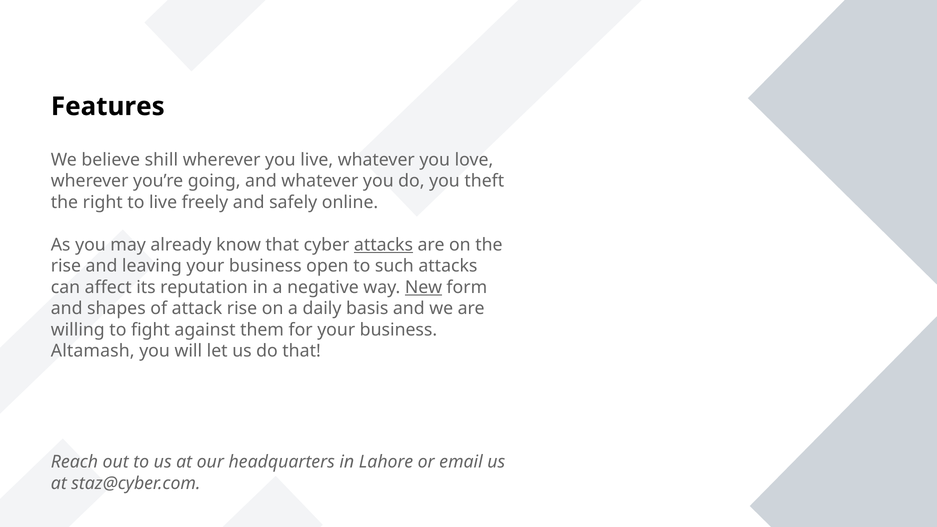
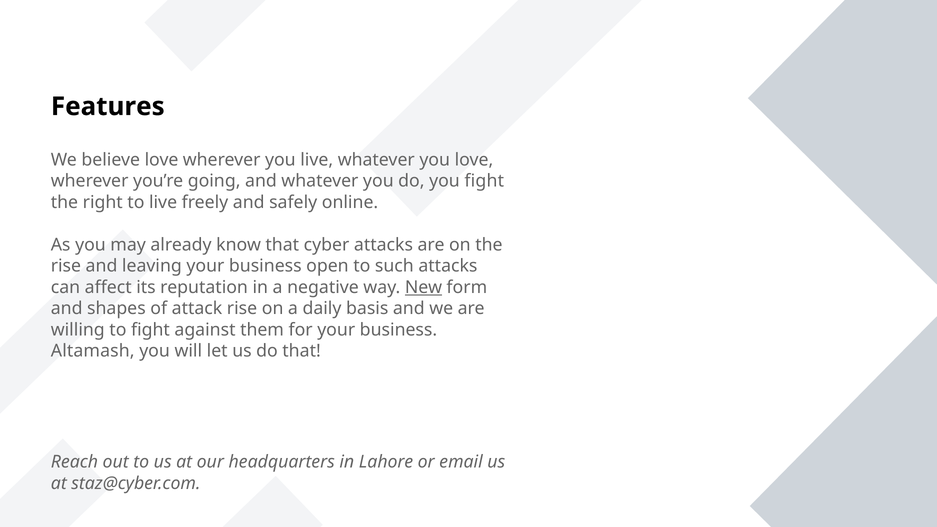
believe shill: shill -> love
you theft: theft -> fight
attacks at (383, 245) underline: present -> none
